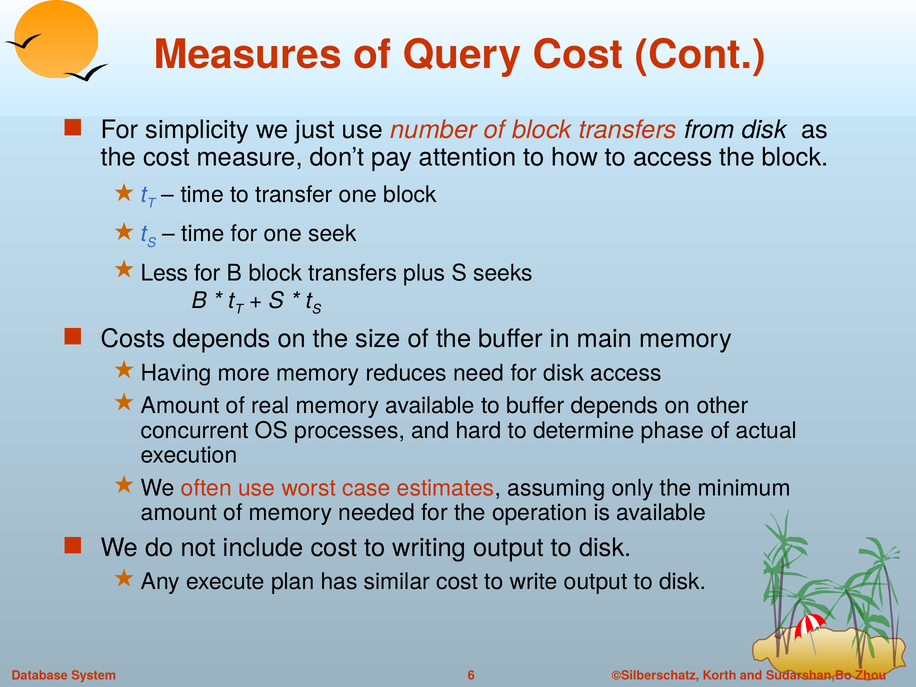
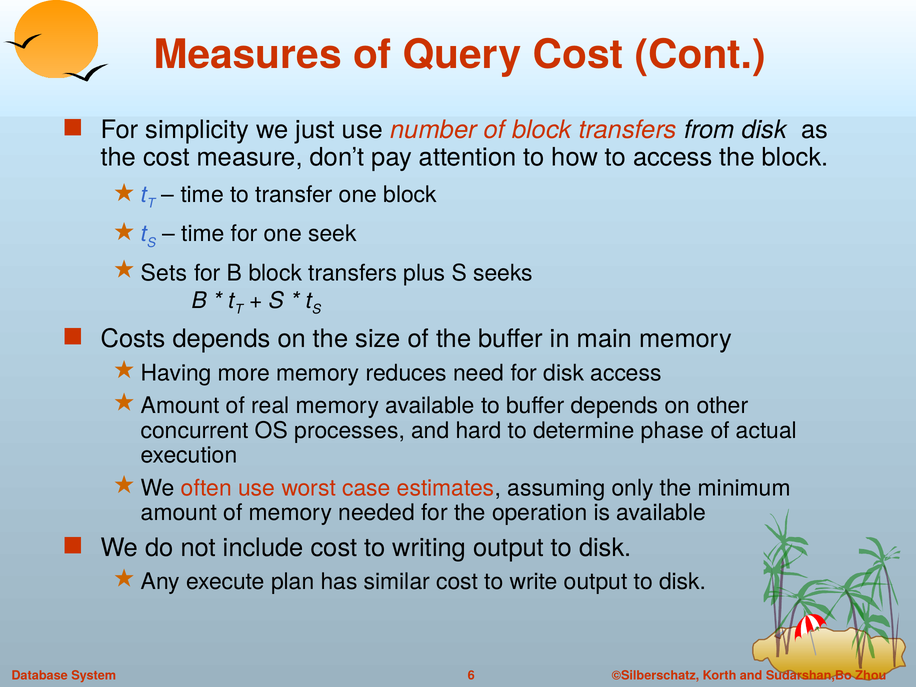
Less: Less -> Sets
